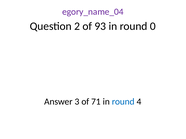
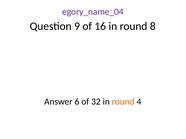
2: 2 -> 9
93: 93 -> 16
0: 0 -> 8
3: 3 -> 6
71: 71 -> 32
round at (123, 102) colour: blue -> orange
